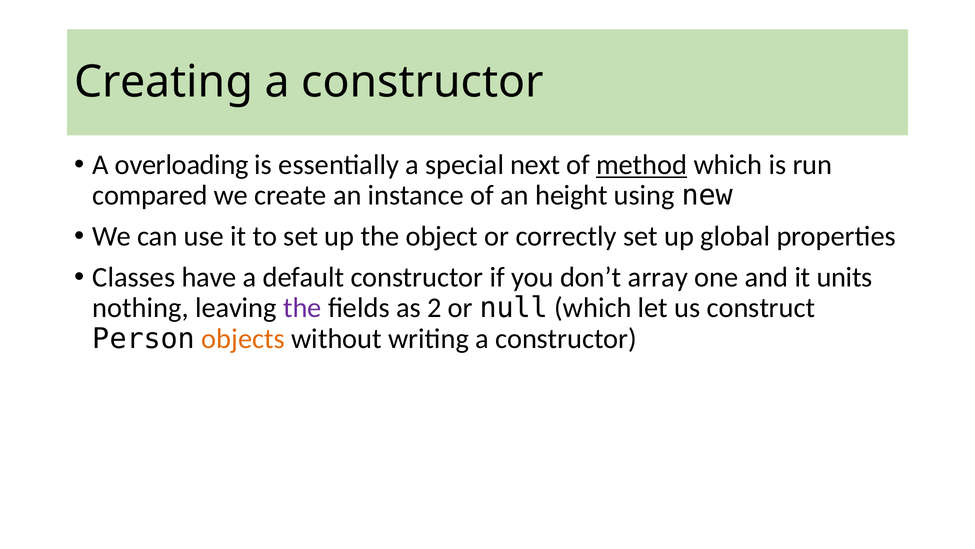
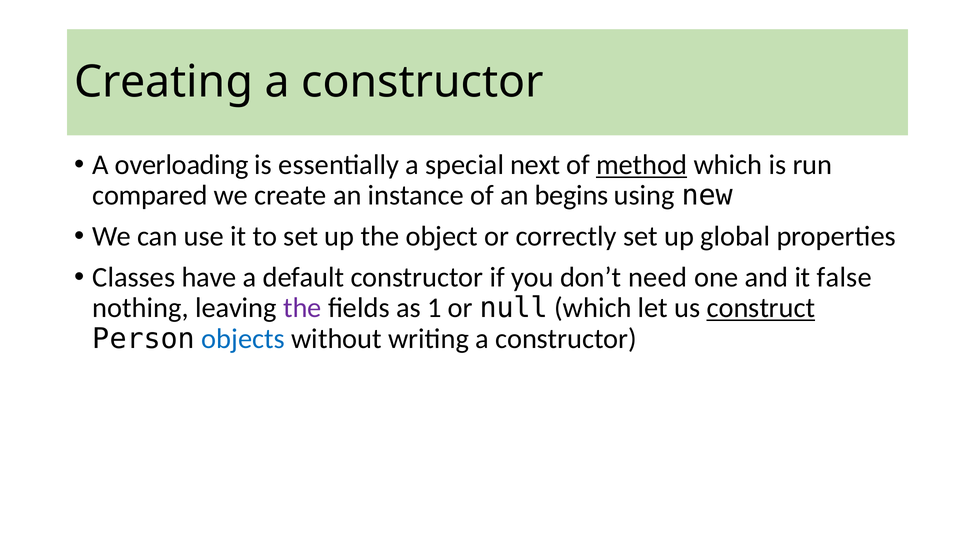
height: height -> begins
array: array -> need
units: units -> false
2: 2 -> 1
construct underline: none -> present
objects colour: orange -> blue
